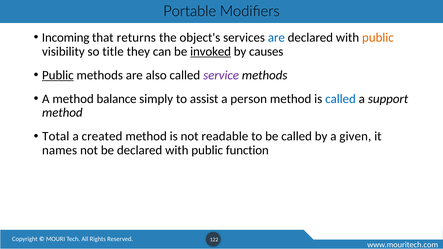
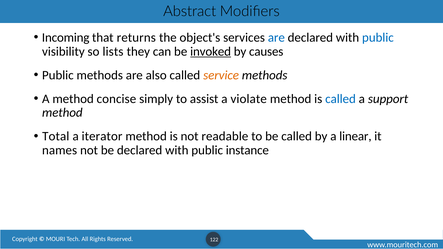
Portable: Portable -> Abstract
public at (378, 38) colour: orange -> blue
title: title -> lists
Public at (58, 75) underline: present -> none
service colour: purple -> orange
balance: balance -> concise
person: person -> violate
created: created -> iterator
given: given -> linear
function: function -> instance
